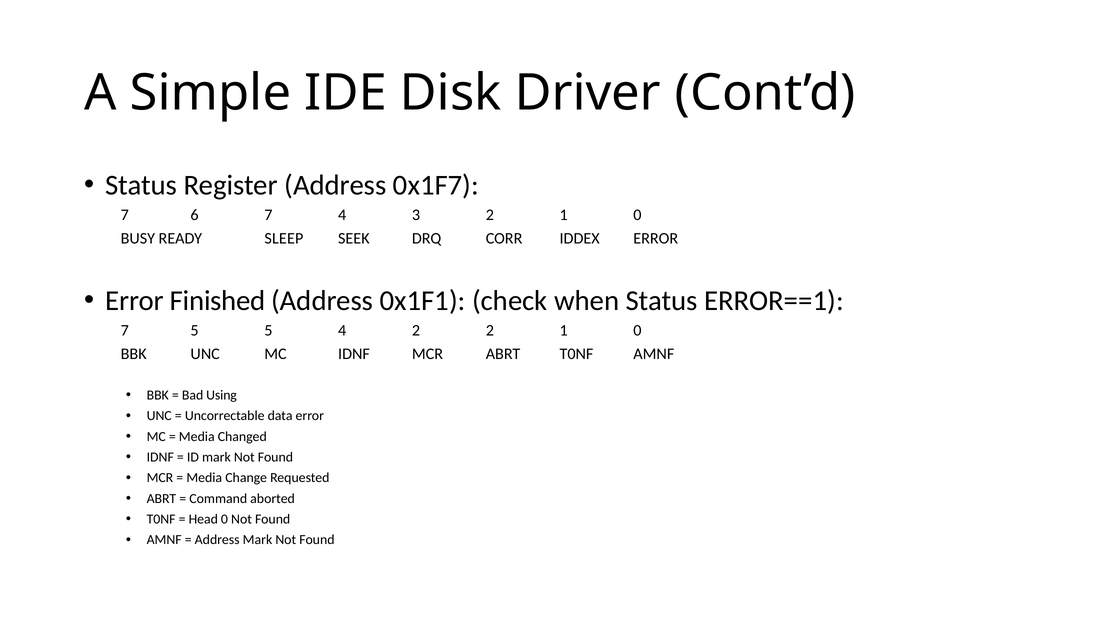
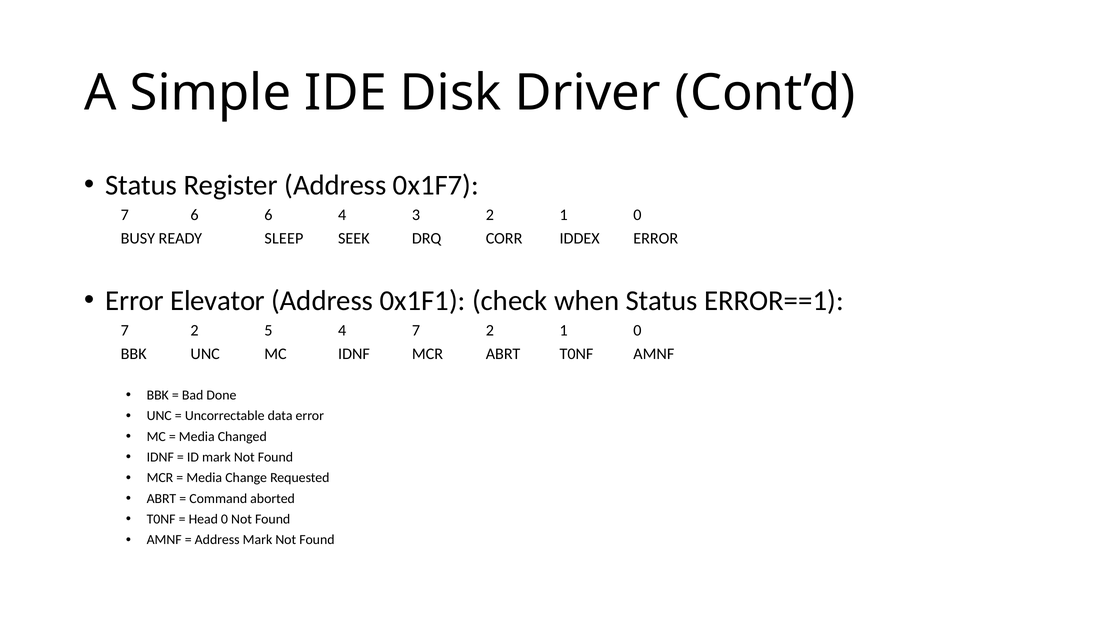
6 7: 7 -> 6
Finished: Finished -> Elevator
5 at (195, 331): 5 -> 2
4 2: 2 -> 7
Using: Using -> Done
